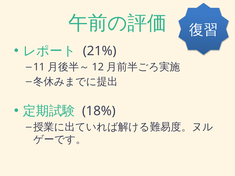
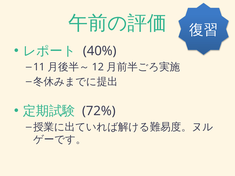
21%: 21% -> 40%
18%: 18% -> 72%
